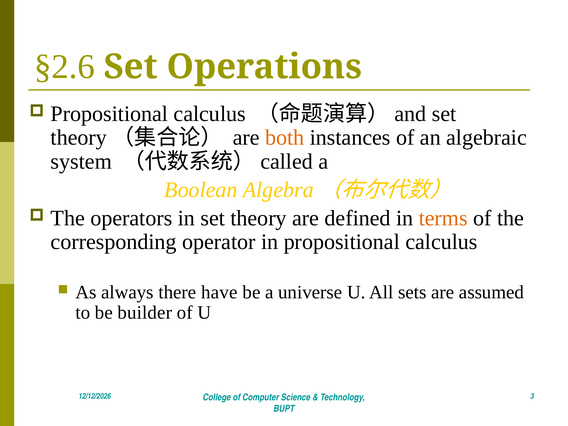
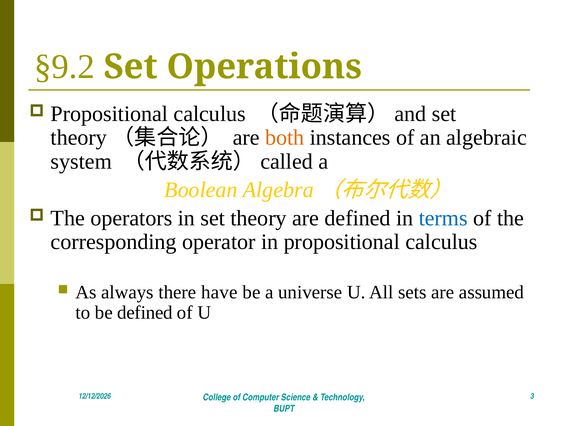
§2.6: §2.6 -> §9.2
terms colour: orange -> blue
be builder: builder -> defined
